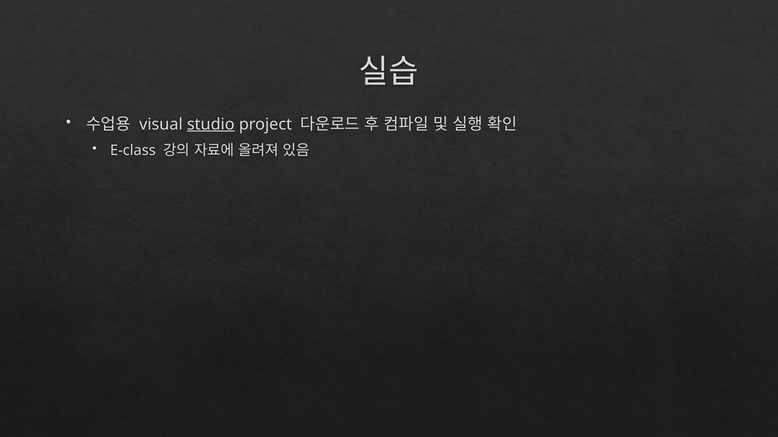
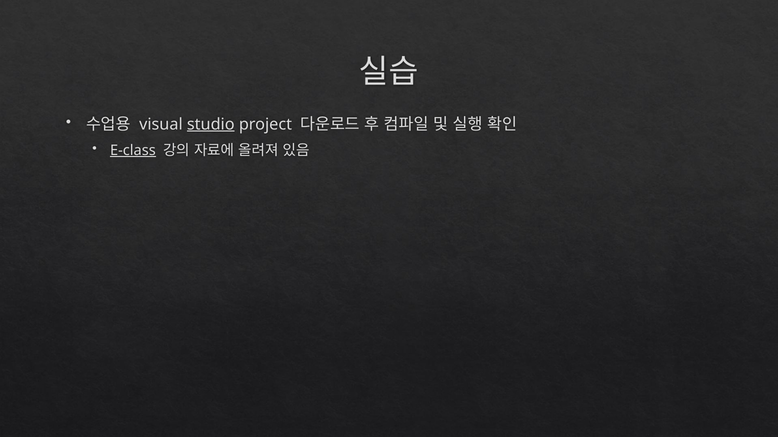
E-class underline: none -> present
